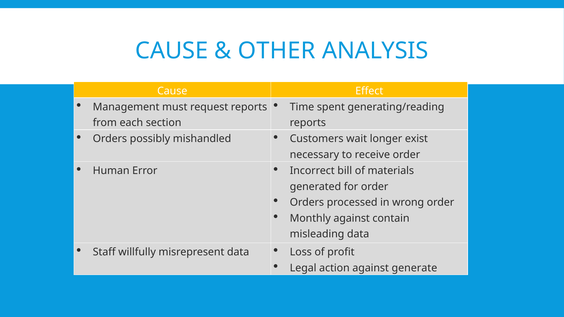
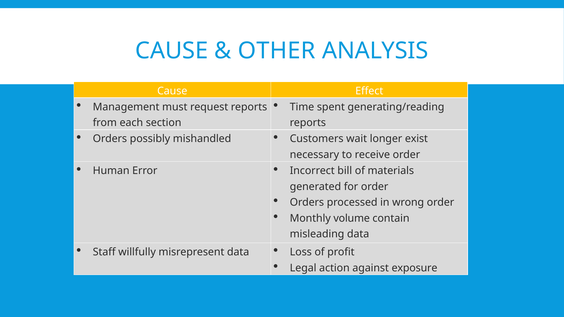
Monthly against: against -> volume
generate: generate -> exposure
